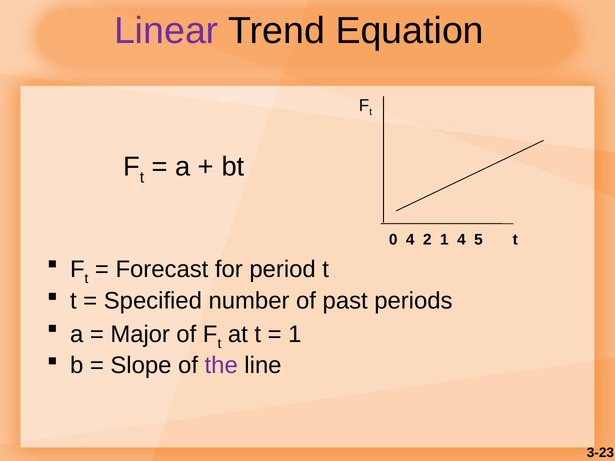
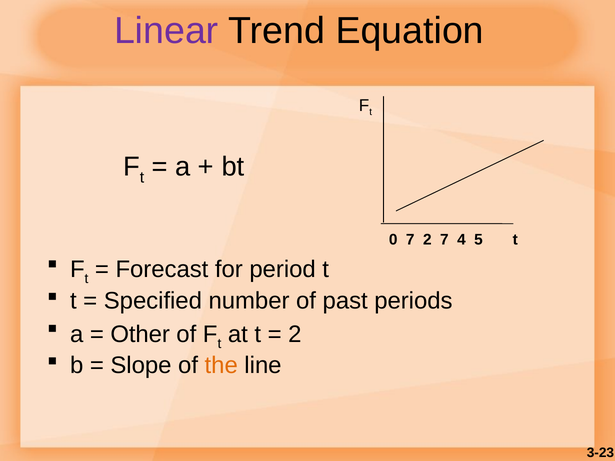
0 4: 4 -> 7
2 1: 1 -> 7
Major: Major -> Other
1 at (295, 334): 1 -> 2
the colour: purple -> orange
